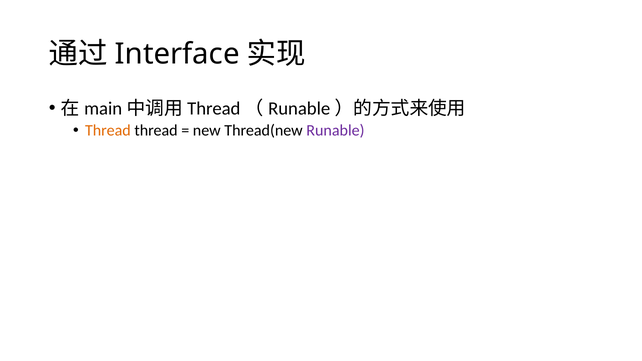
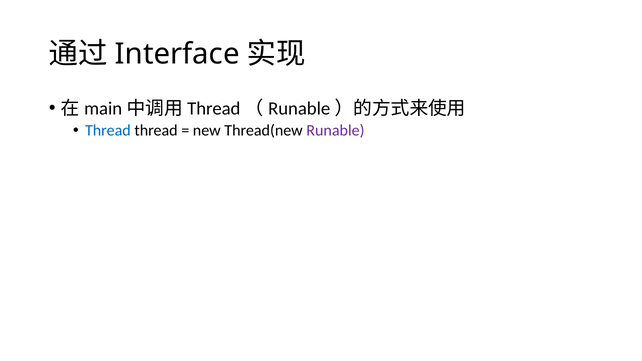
Thread at (108, 131) colour: orange -> blue
